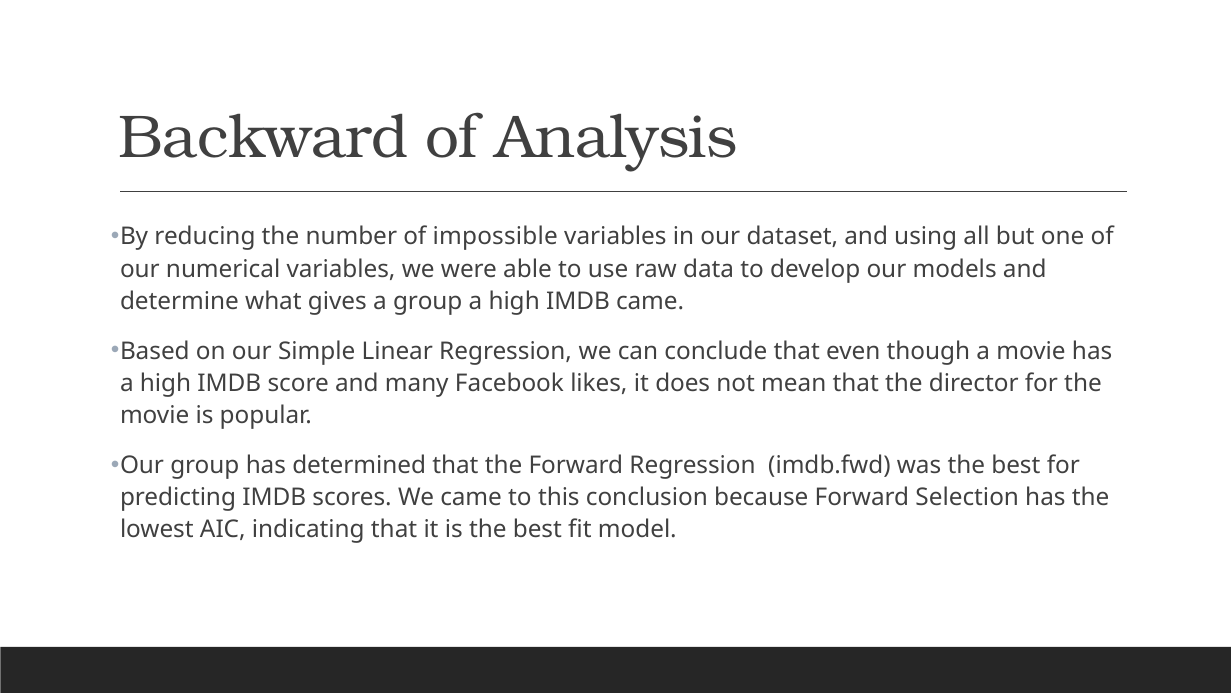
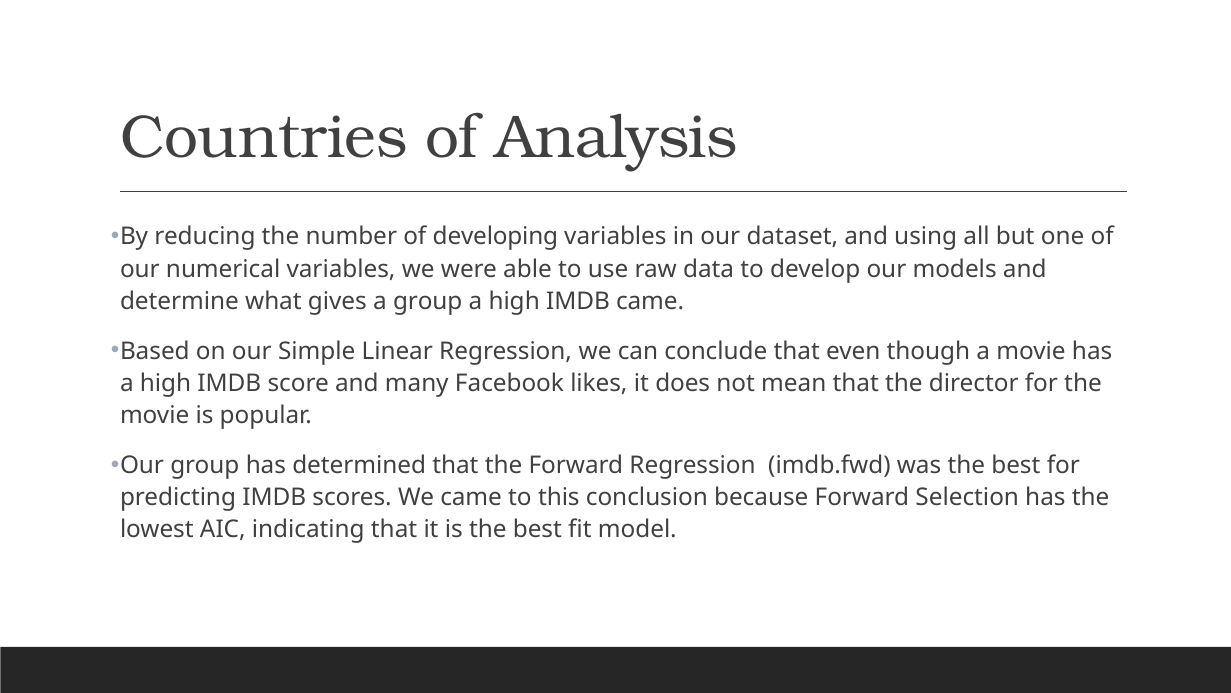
Backward: Backward -> Countries
impossible: impossible -> developing
